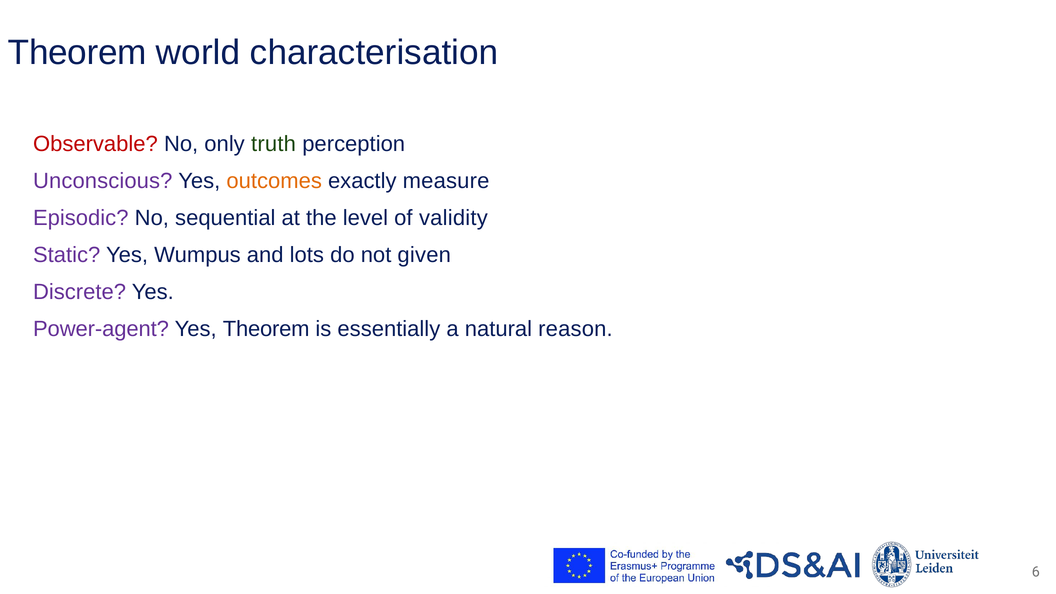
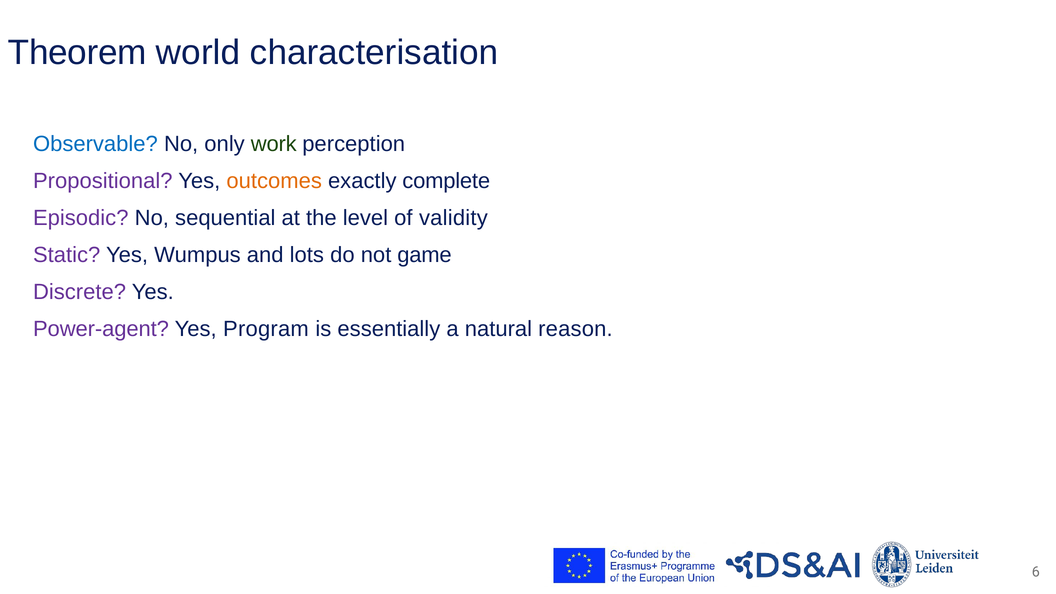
Observable colour: red -> blue
truth: truth -> work
Unconscious: Unconscious -> Propositional
measure: measure -> complete
given: given -> game
Yes Theorem: Theorem -> Program
